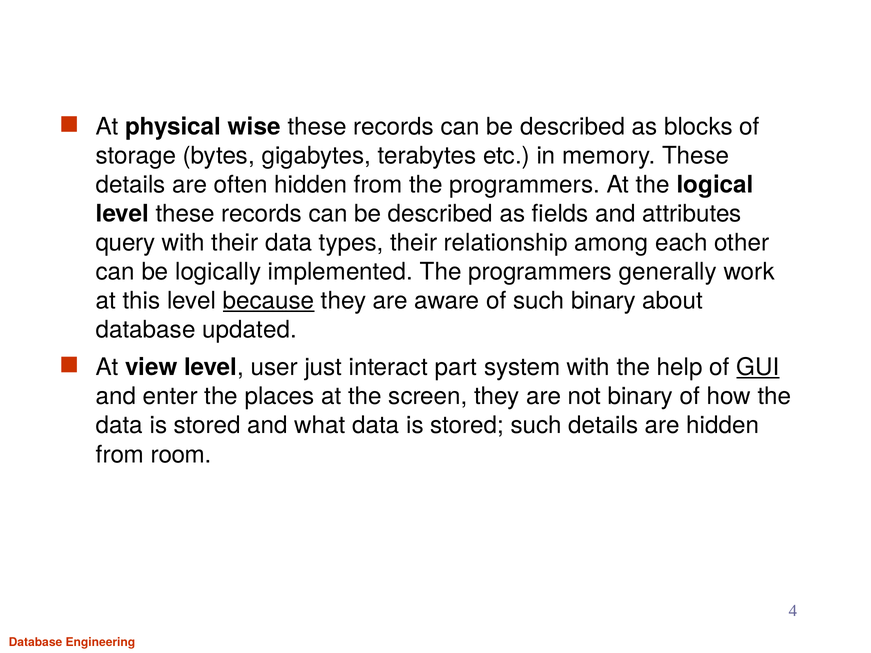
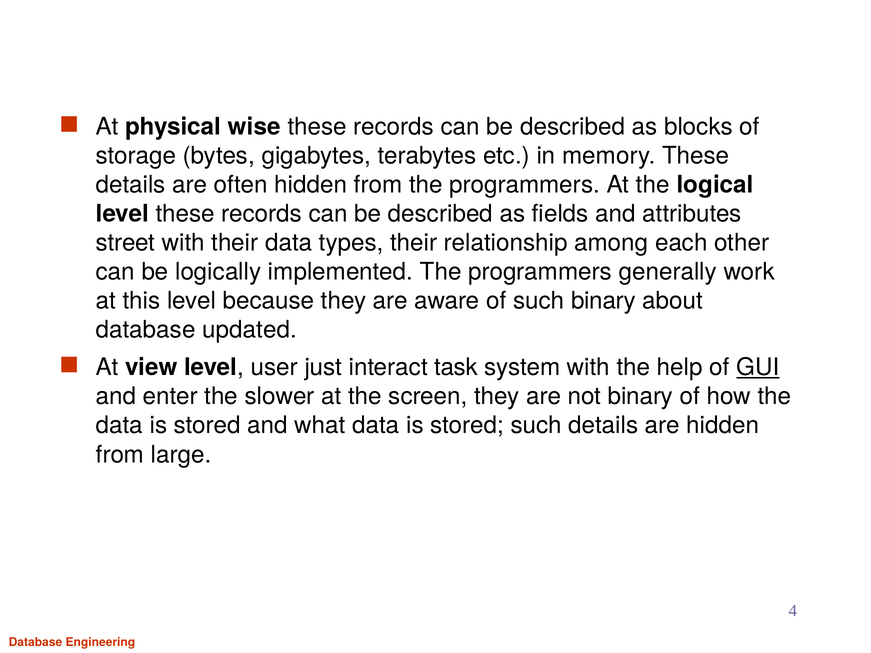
query: query -> street
because underline: present -> none
part: part -> task
places: places -> slower
room: room -> large
